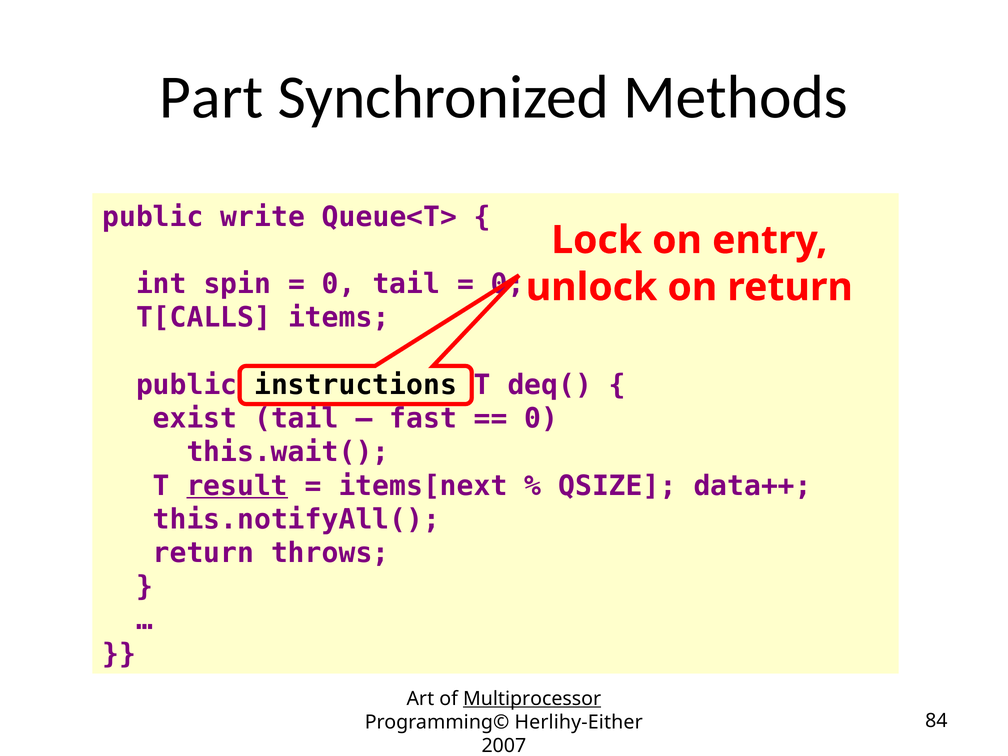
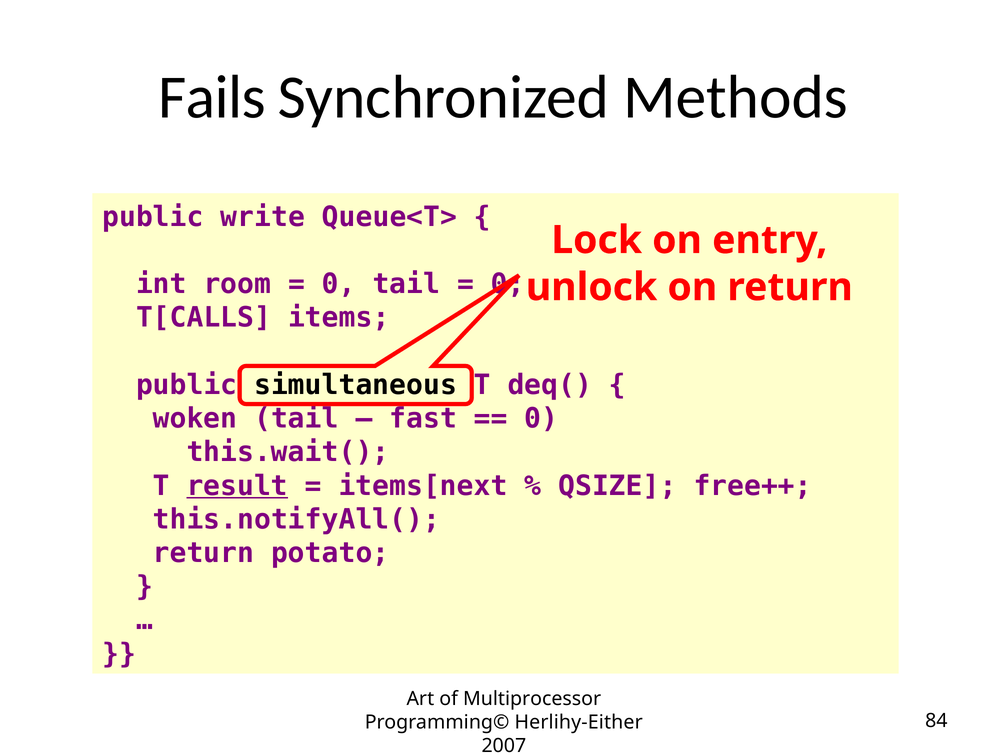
Part: Part -> Fails
spin: spin -> room
instructions: instructions -> simultaneous
exist: exist -> woken
data++: data++ -> free++
throws: throws -> potato
Multiprocessor underline: present -> none
